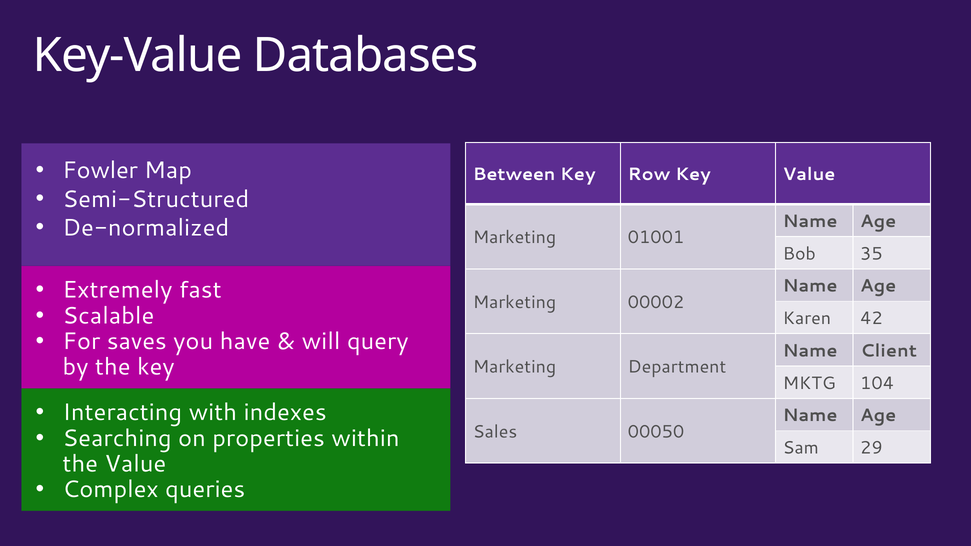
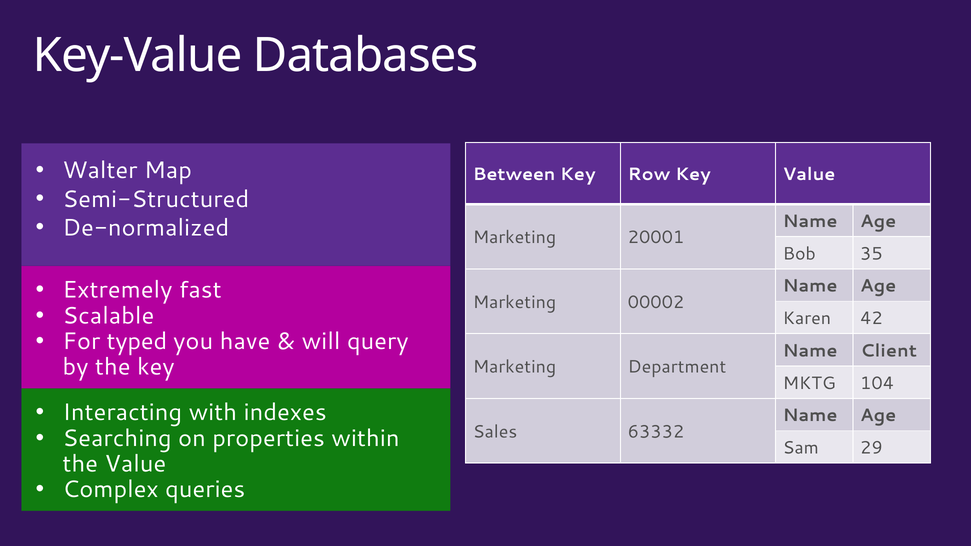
Fowler: Fowler -> Walter
01001: 01001 -> 20001
saves: saves -> typed
00050: 00050 -> 63332
